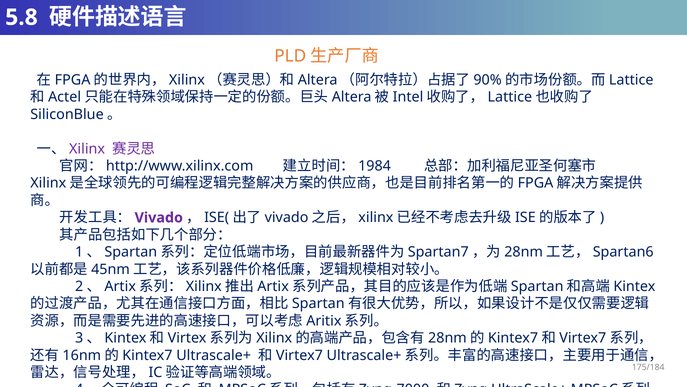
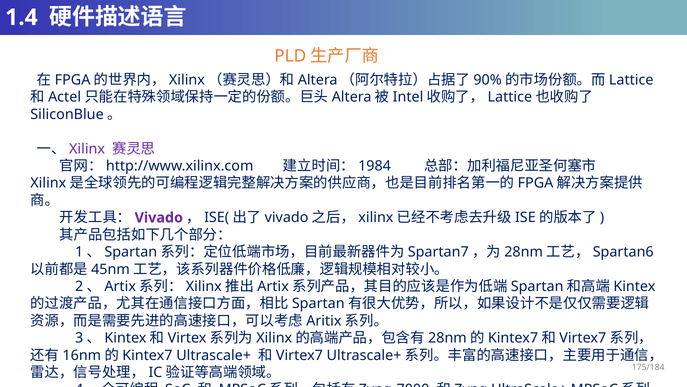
5.8: 5.8 -> 1.4
